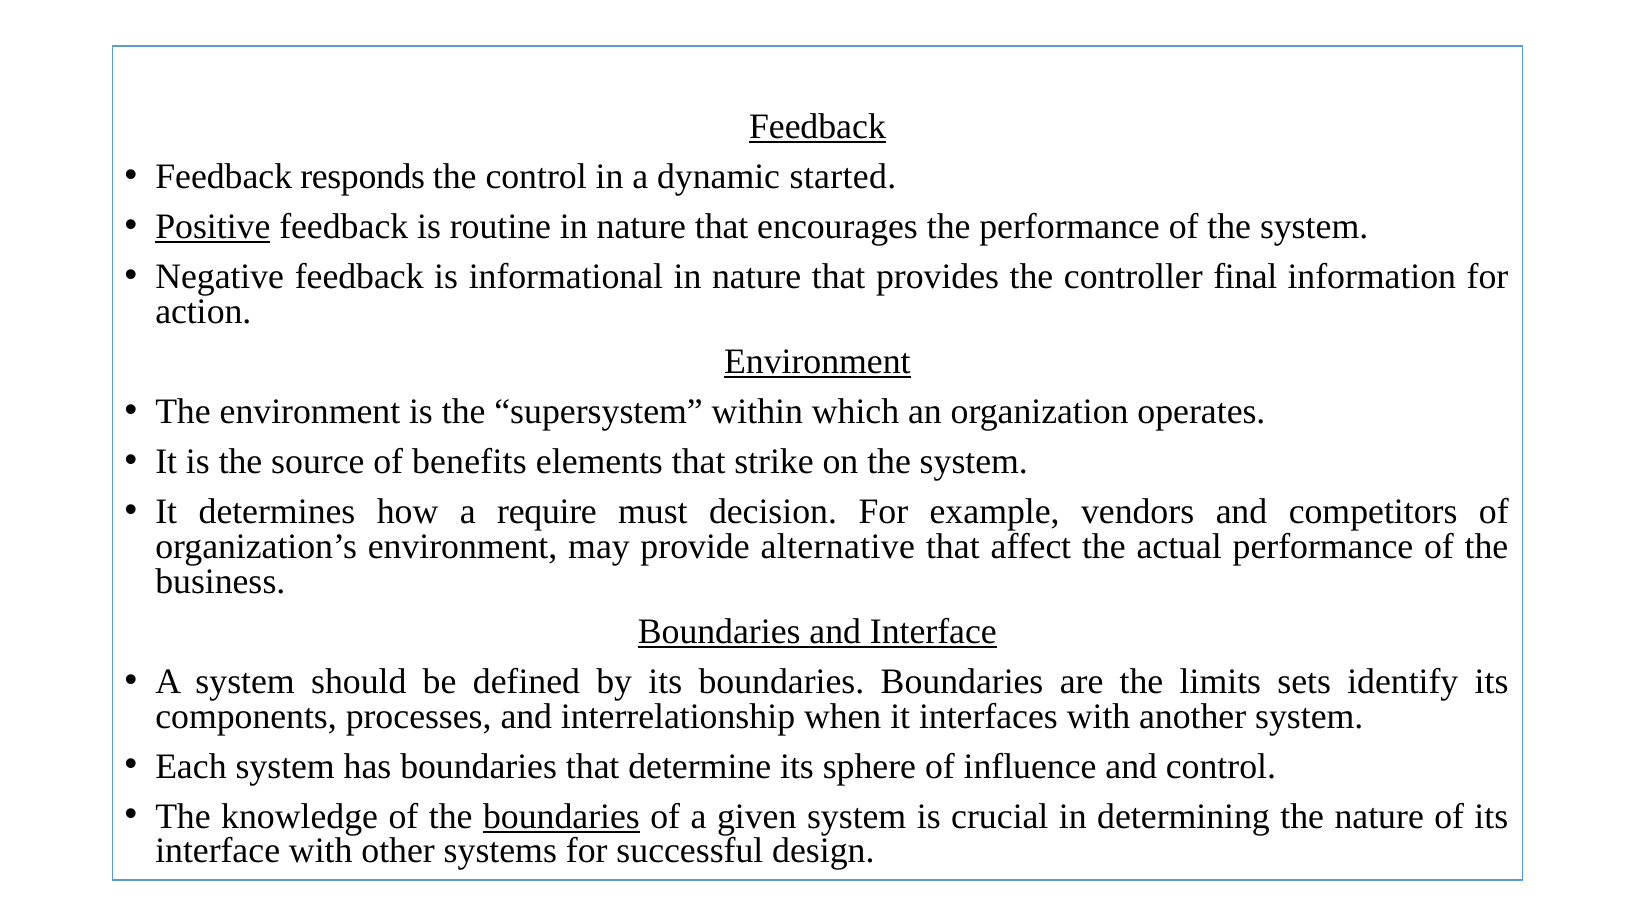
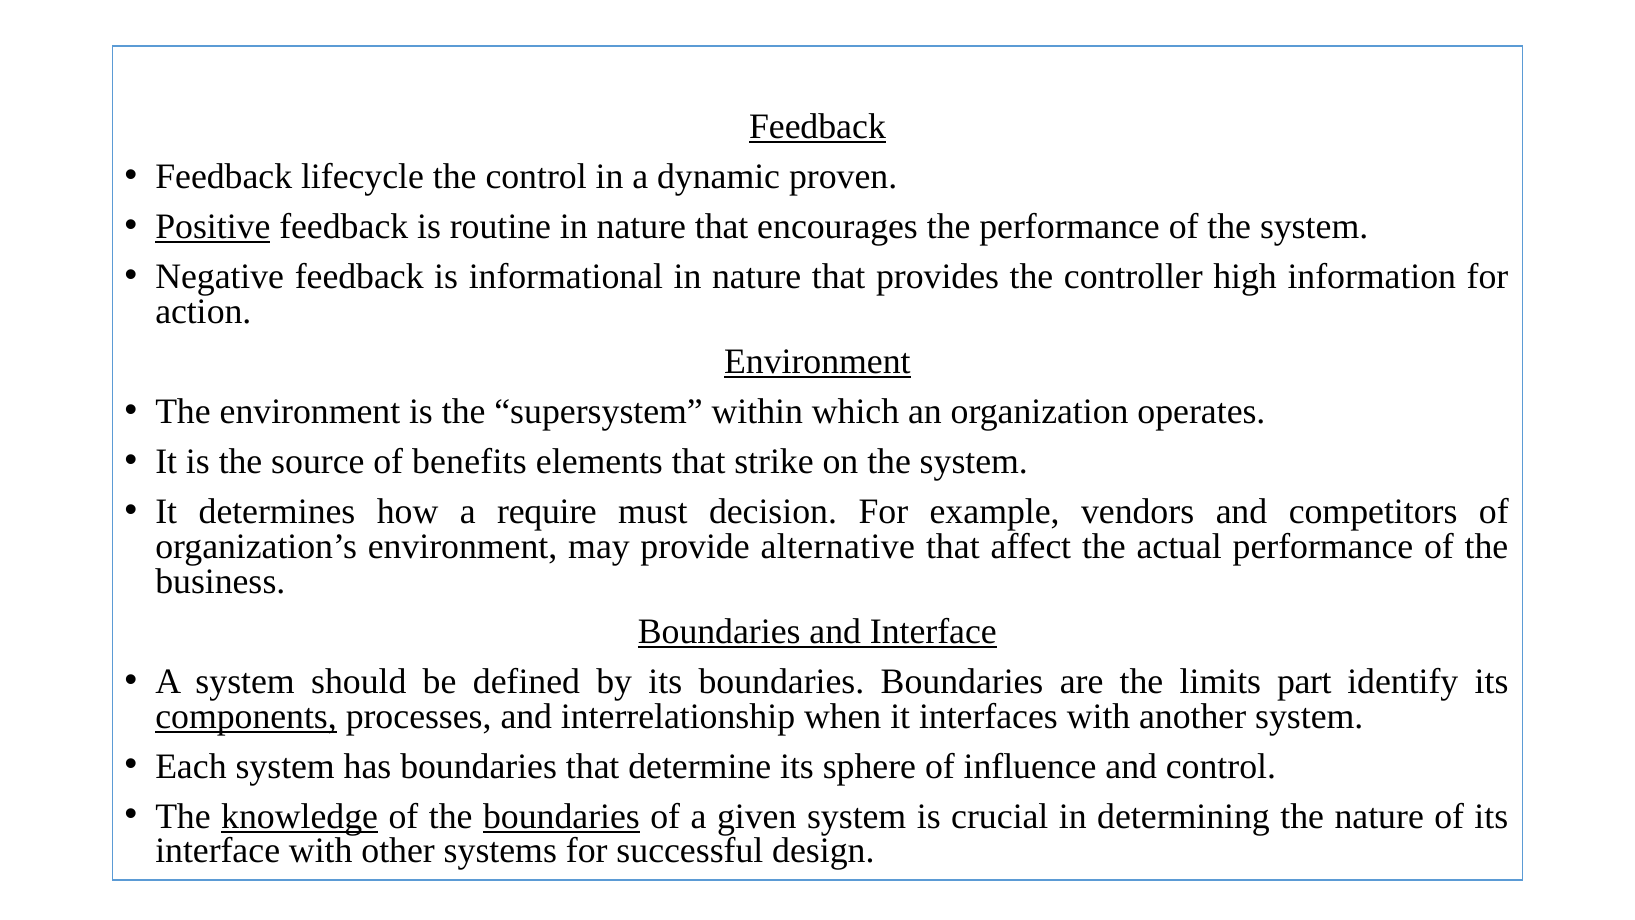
responds: responds -> lifecycle
started: started -> proven
final: final -> high
sets: sets -> part
components underline: none -> present
knowledge underline: none -> present
